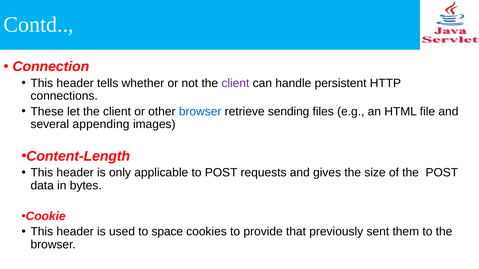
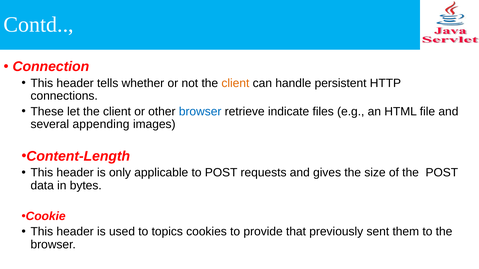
client at (235, 83) colour: purple -> orange
sending: sending -> indicate
space: space -> topics
